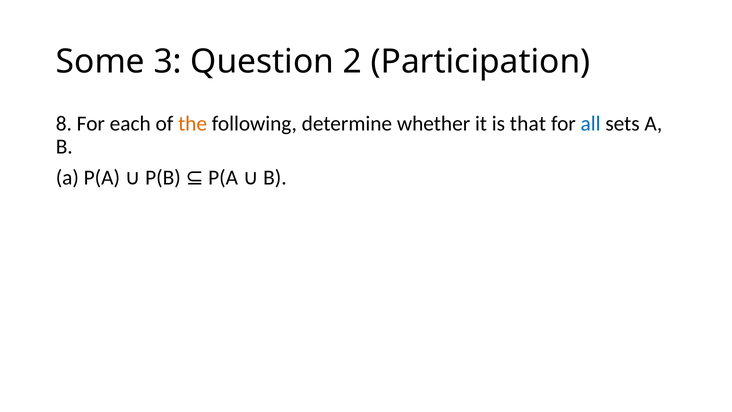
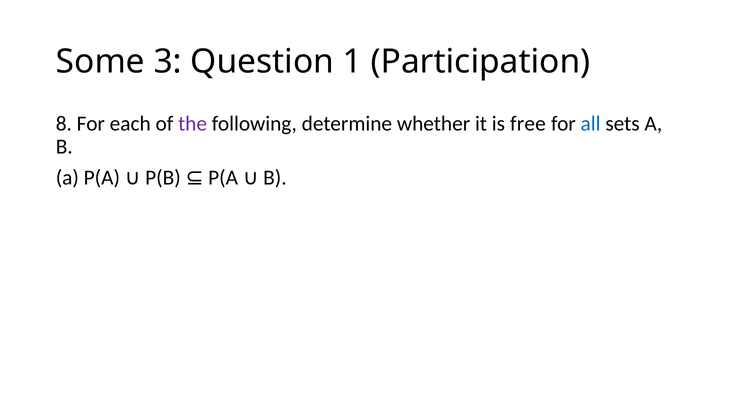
2: 2 -> 1
the colour: orange -> purple
that: that -> free
